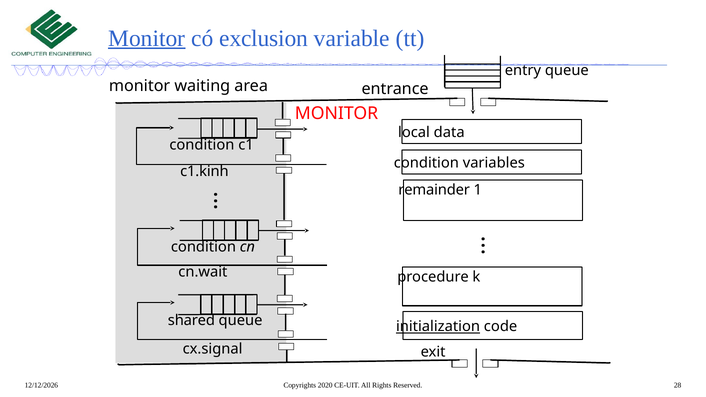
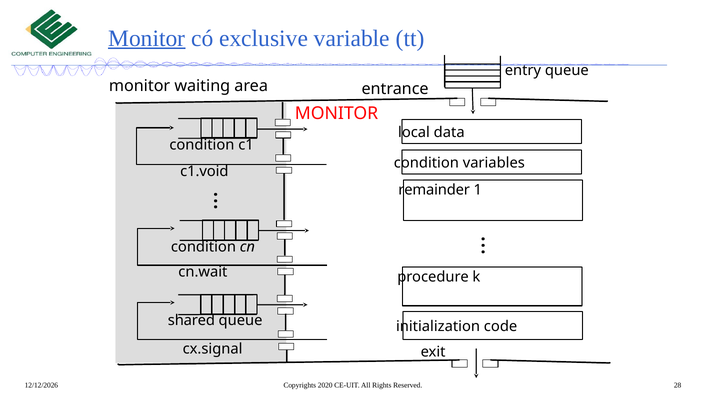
exclusion: exclusion -> exclusive
c1.kinh: c1.kinh -> c1.void
initialization underline: present -> none
